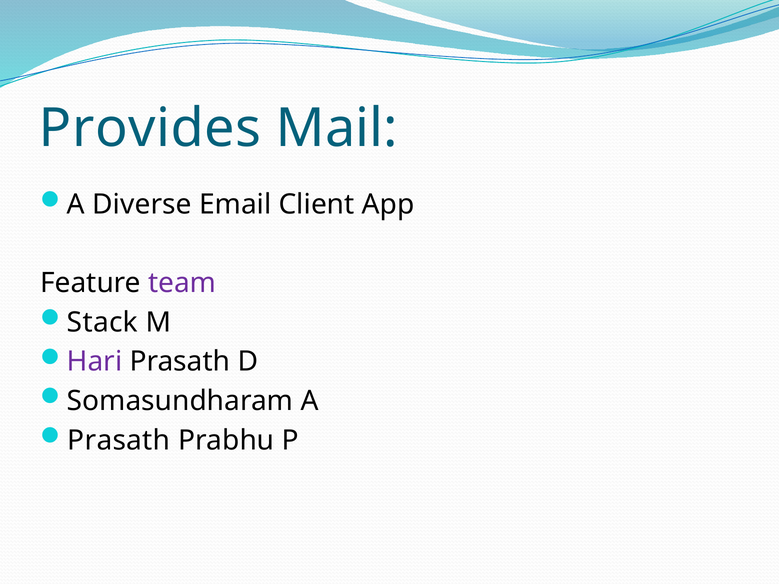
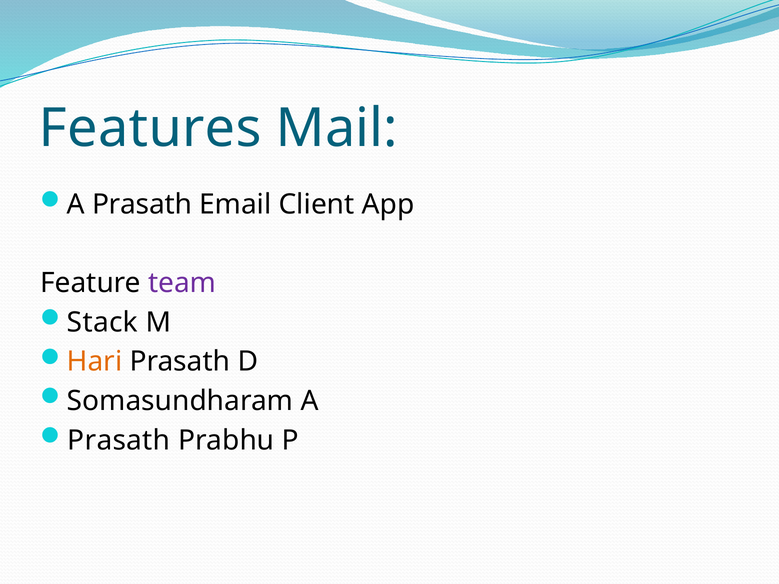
Provides: Provides -> Features
A Diverse: Diverse -> Prasath
Hari colour: purple -> orange
